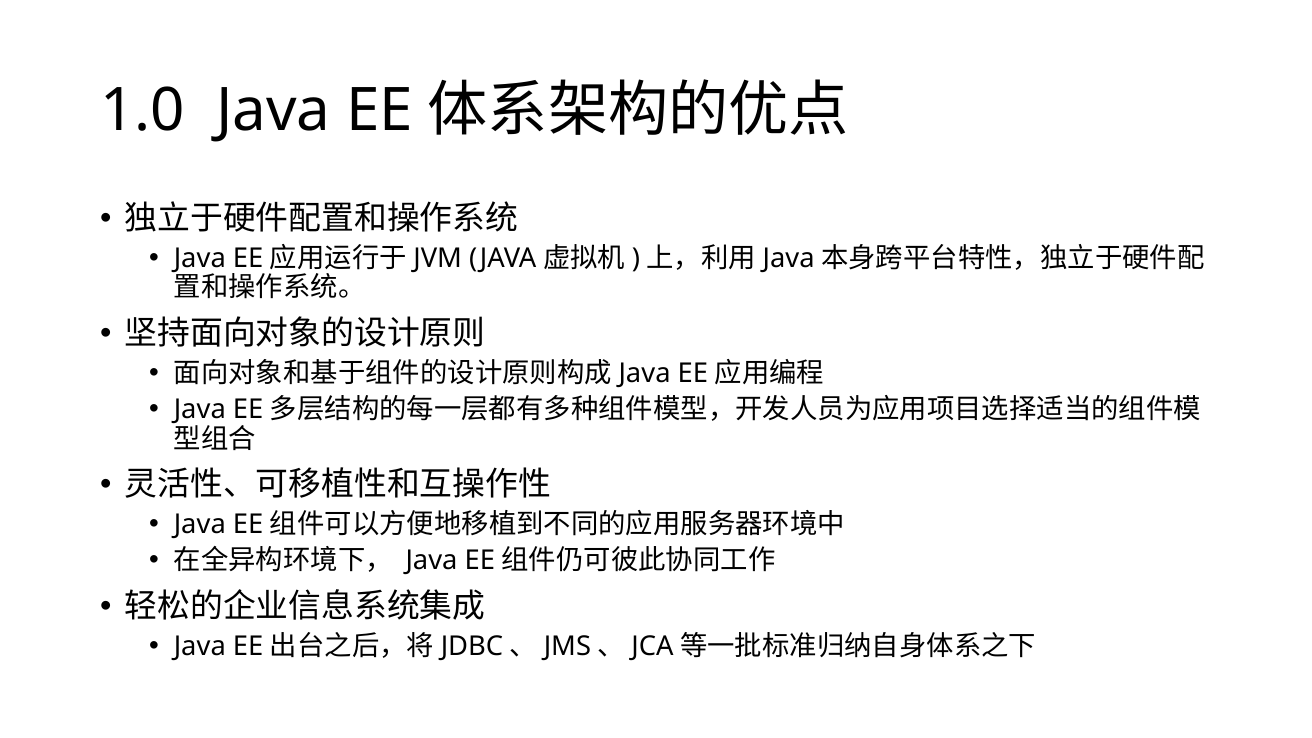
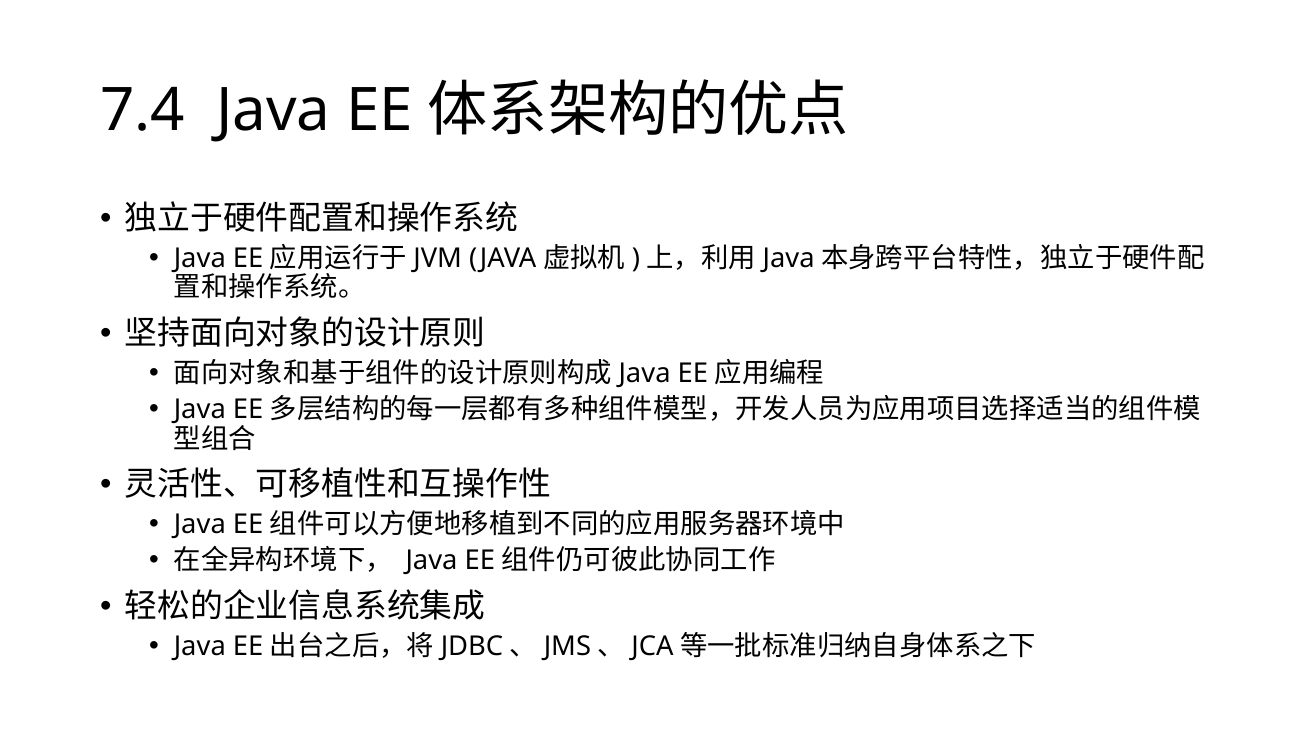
1.0: 1.0 -> 7.4
